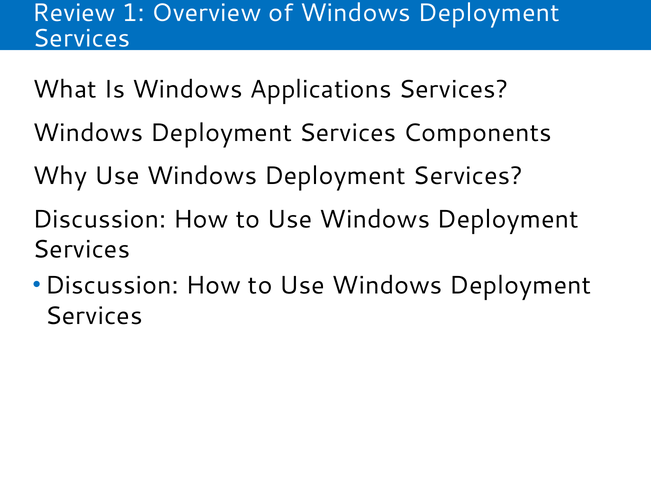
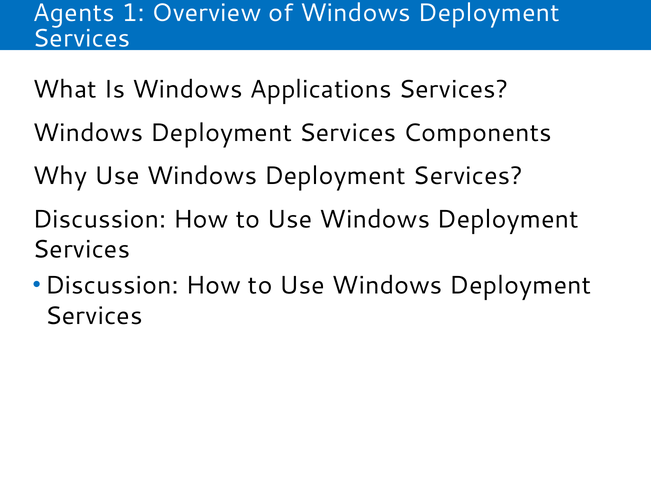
Review: Review -> Agents
